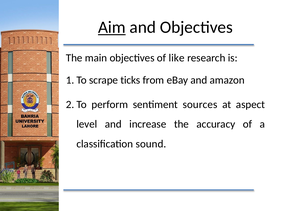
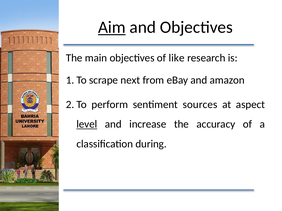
ticks: ticks -> next
level underline: none -> present
sound: sound -> during
